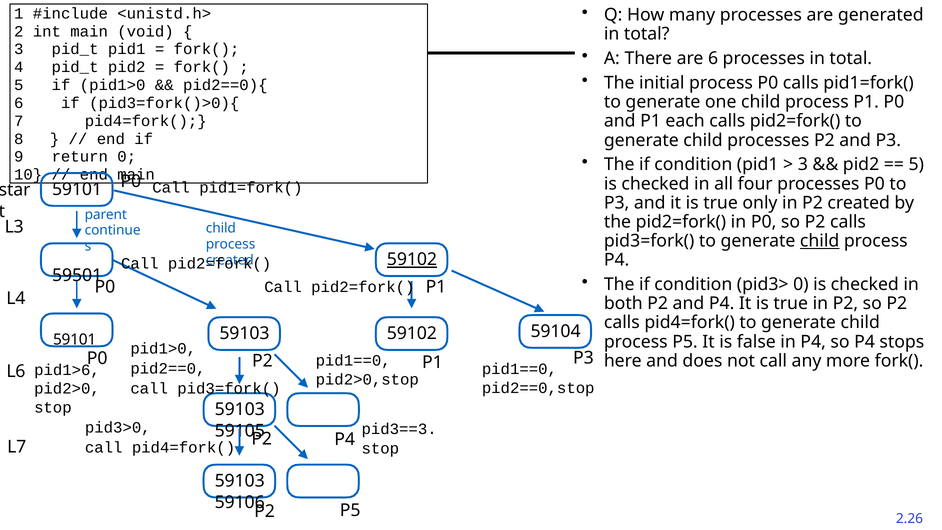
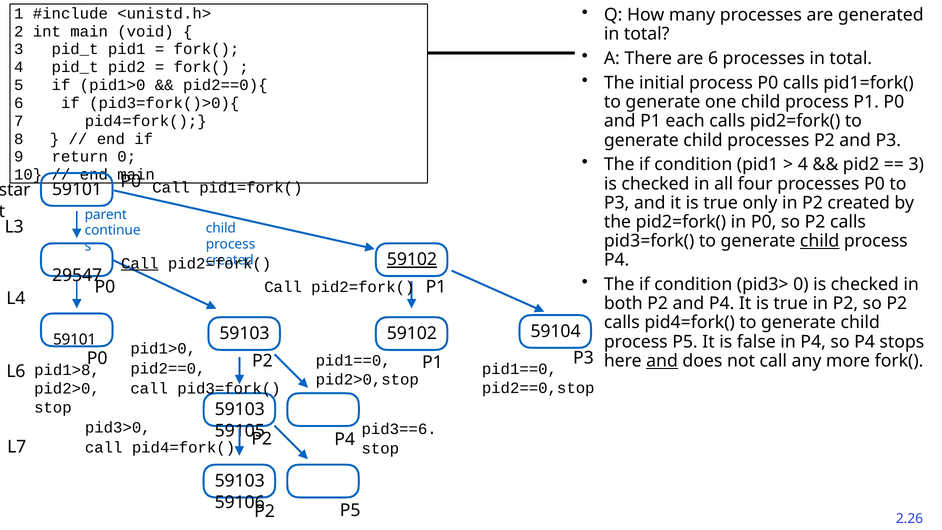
3 at (803, 165): 3 -> 4
5 at (916, 165): 5 -> 3
Call at (140, 263) underline: none -> present
59501: 59501 -> 29547
and at (662, 361) underline: none -> present
pid1>6: pid1>6 -> pid1>8
pid3==3: pid3==3 -> pid3==6
